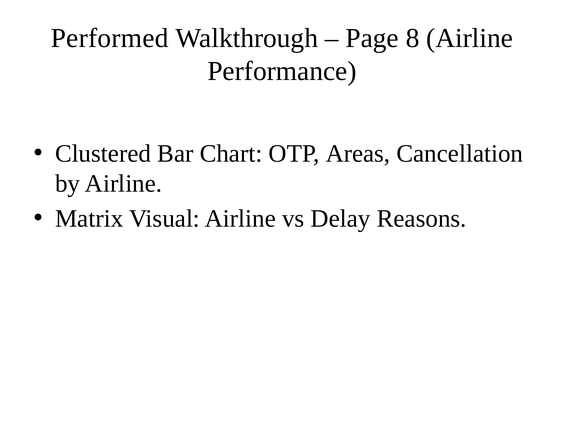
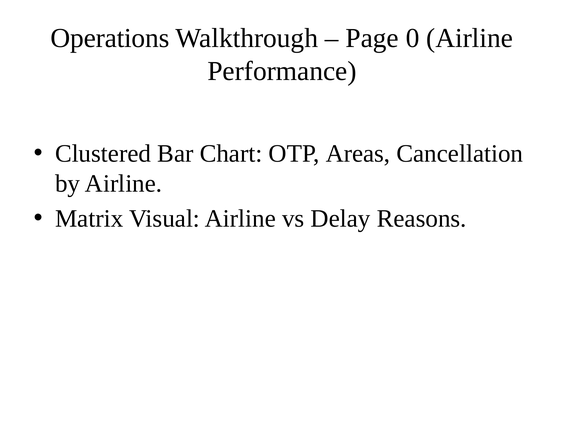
Performed: Performed -> Operations
8: 8 -> 0
